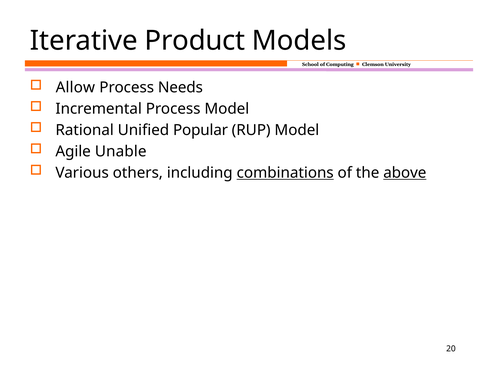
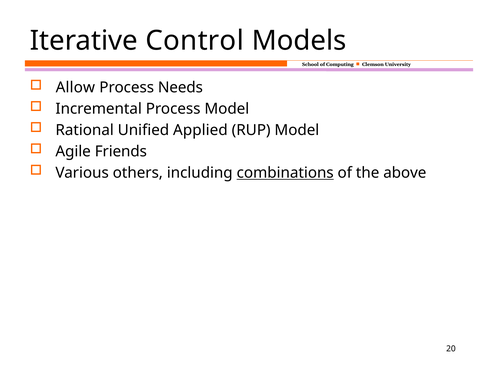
Product: Product -> Control
Popular: Popular -> Applied
Unable: Unable -> Friends
above underline: present -> none
